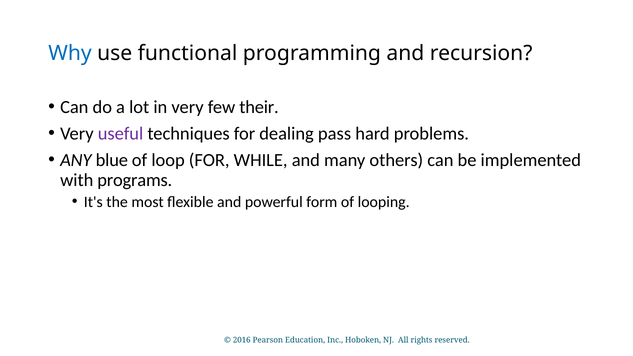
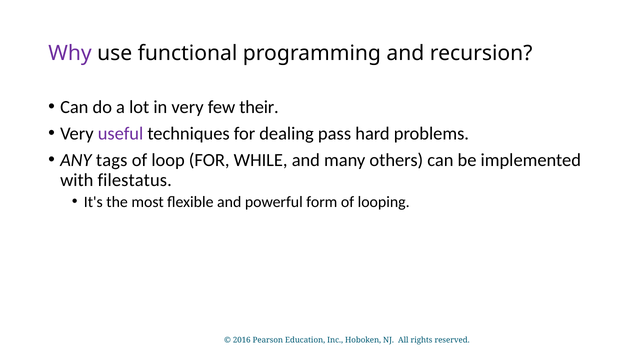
Why colour: blue -> purple
blue: blue -> tags
programs: programs -> filestatus
